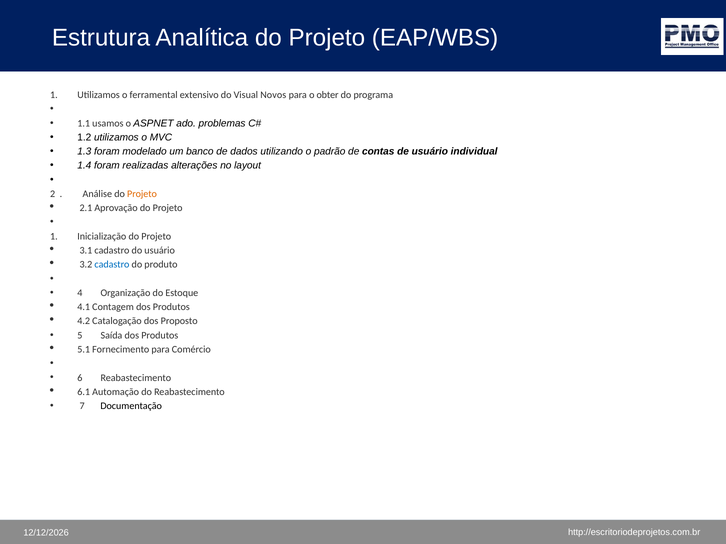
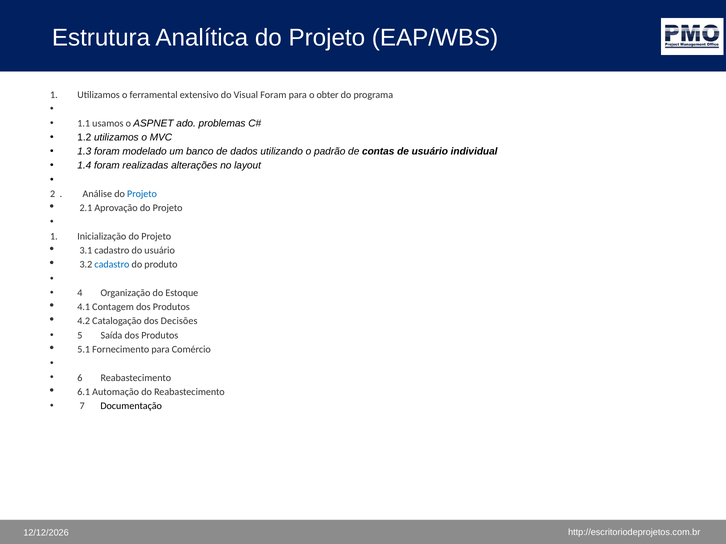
Visual Novos: Novos -> Foram
Projeto at (142, 194) colour: orange -> blue
Proposto: Proposto -> Decisões
